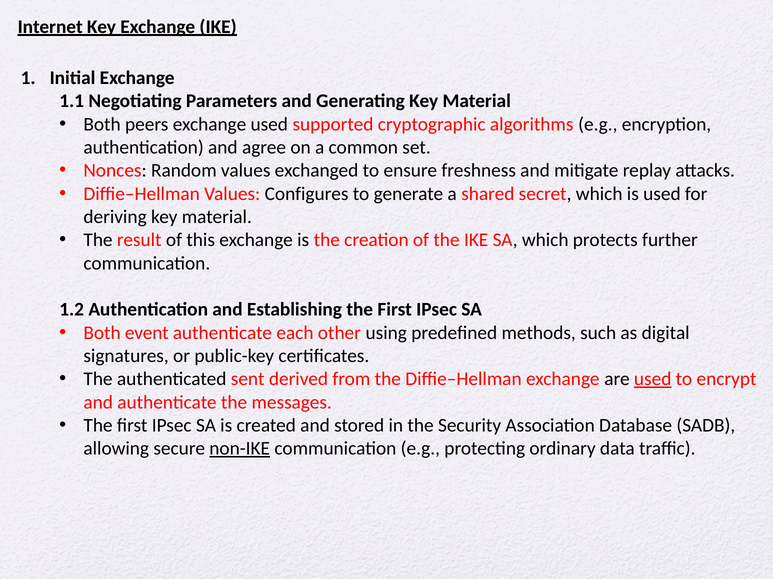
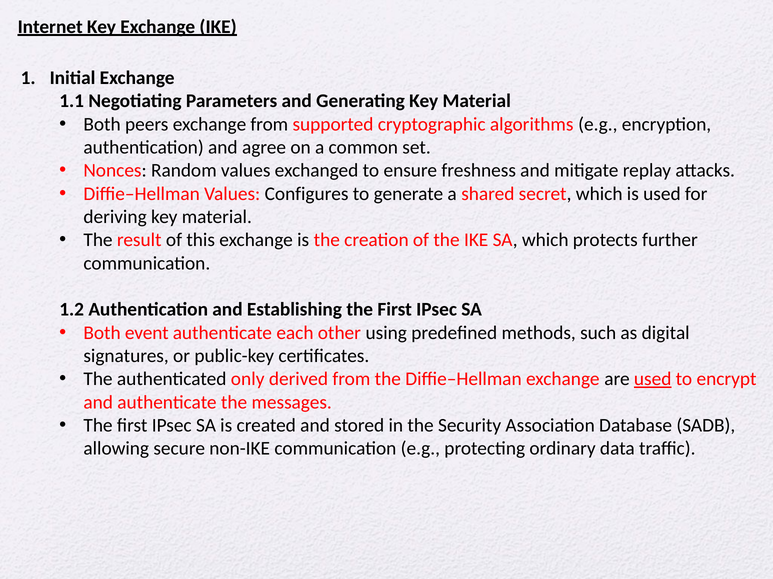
exchange used: used -> from
sent: sent -> only
non-IKE underline: present -> none
